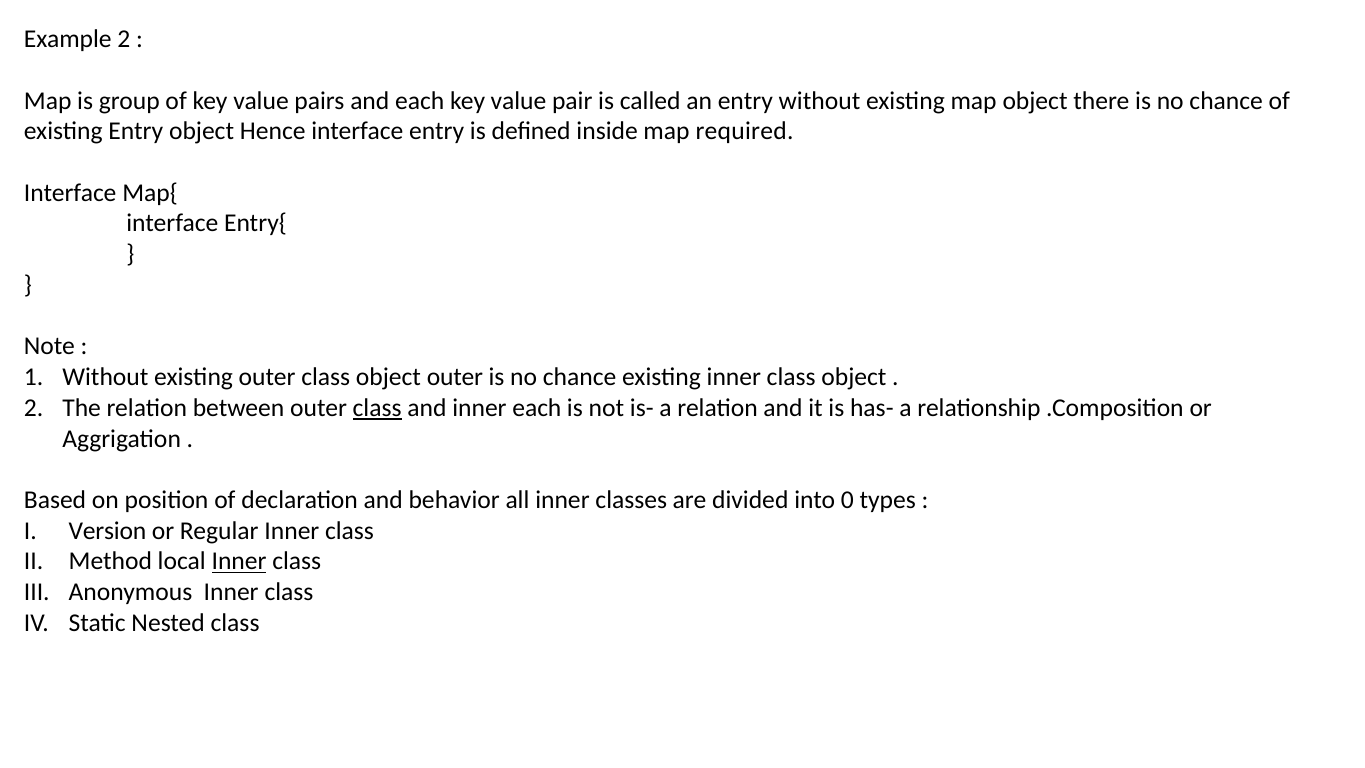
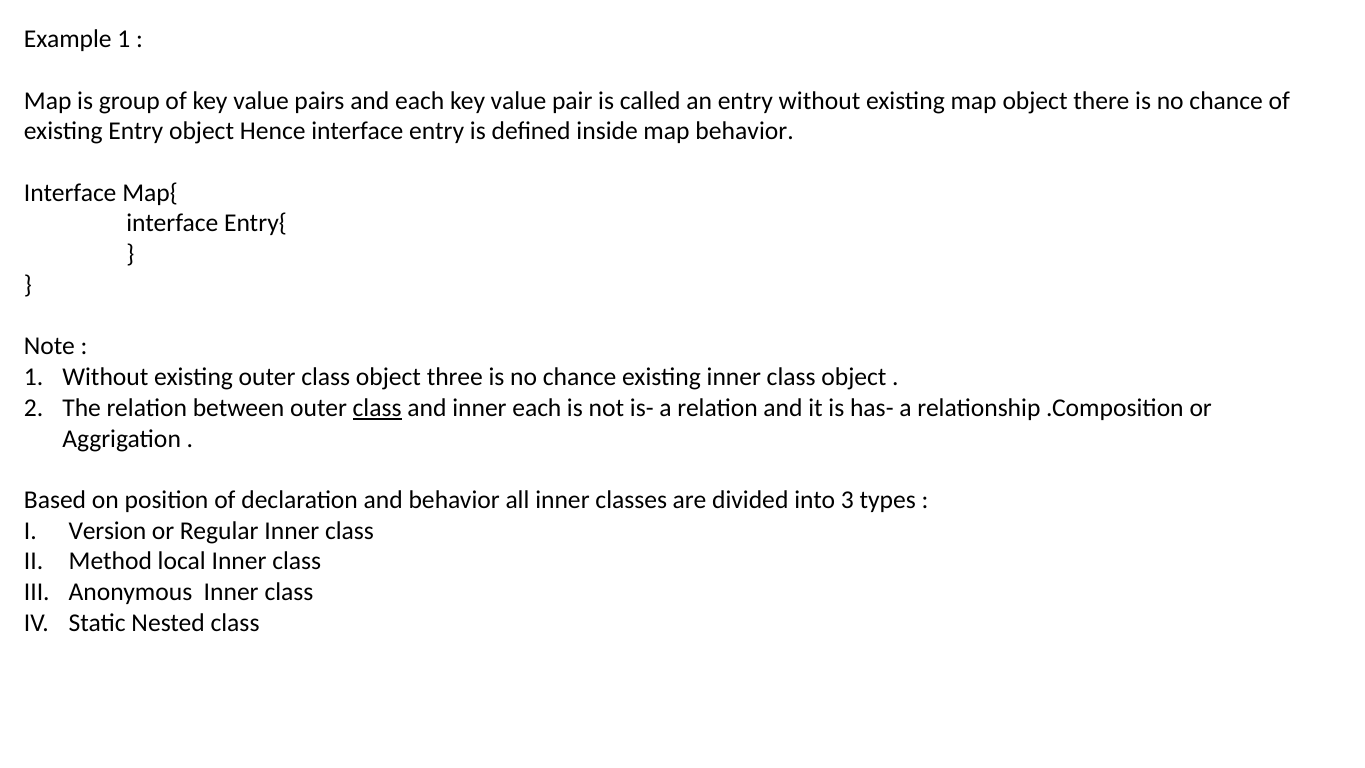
Example 2: 2 -> 1
map required: required -> behavior
object outer: outer -> three
0: 0 -> 3
Inner at (239, 561) underline: present -> none
